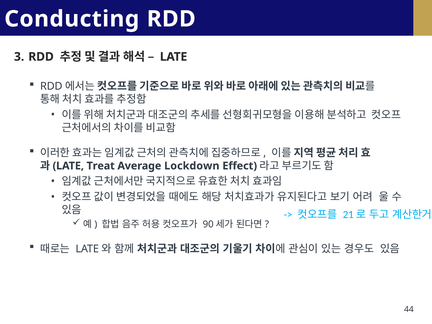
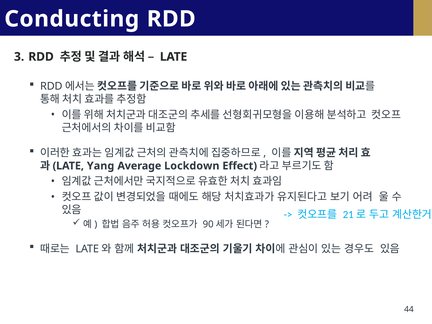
Treat: Treat -> Yang
